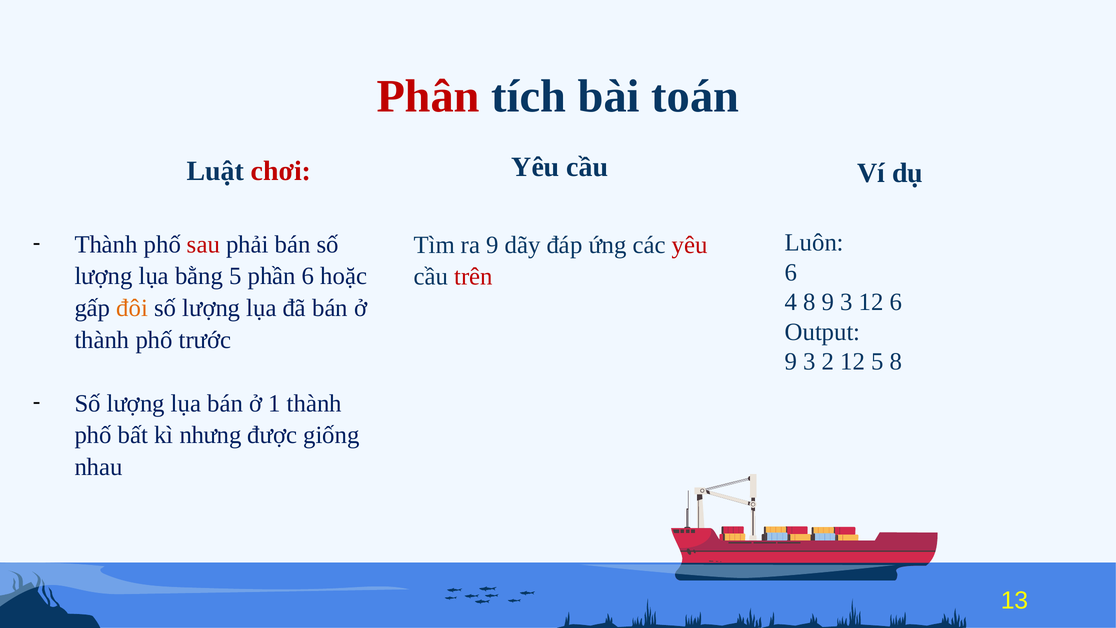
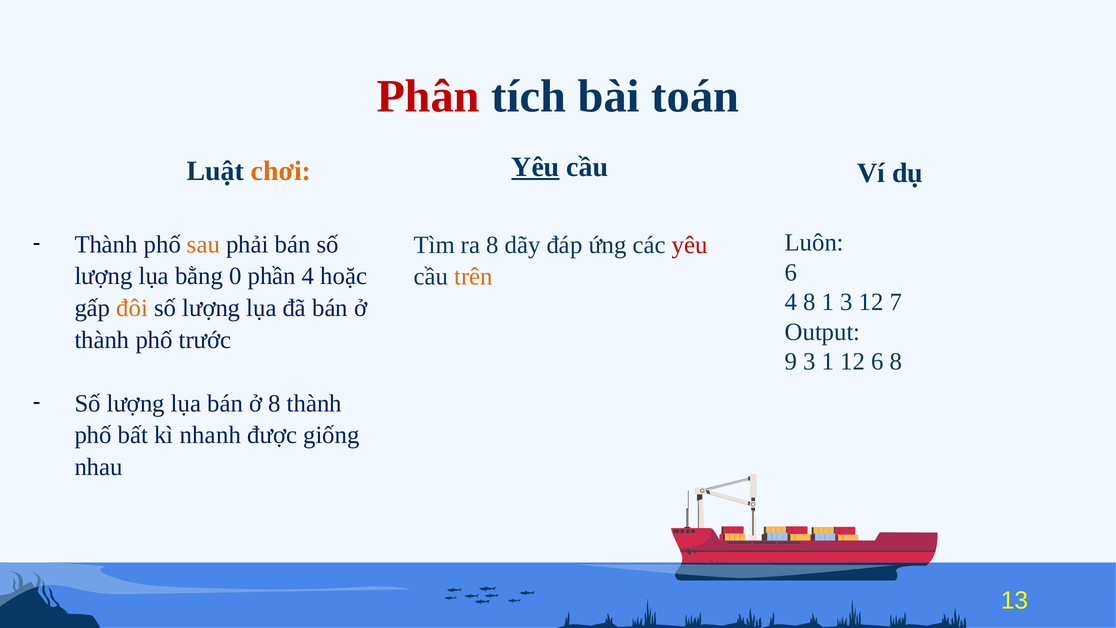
Yêu at (535, 167) underline: none -> present
chơi colour: red -> orange
sau colour: red -> orange
ra 9: 9 -> 8
bằng 5: 5 -> 0
phần 6: 6 -> 4
trên colour: red -> orange
8 9: 9 -> 1
12 6: 6 -> 7
3 2: 2 -> 1
12 5: 5 -> 6
ở 1: 1 -> 8
nhưng: nhưng -> nhanh
